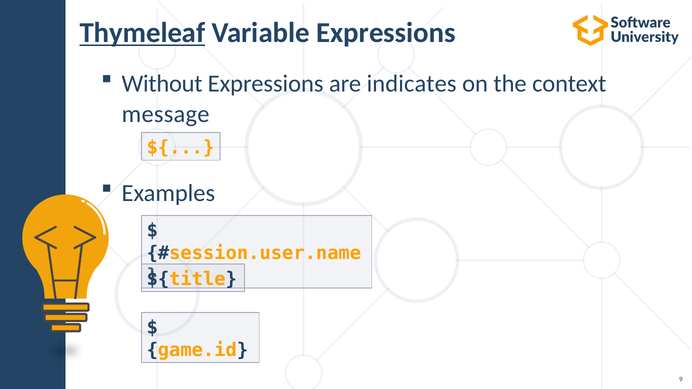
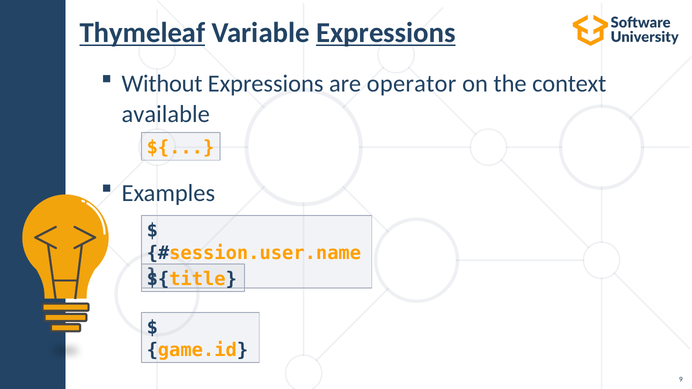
Expressions at (386, 33) underline: none -> present
indicates: indicates -> operator
message: message -> available
